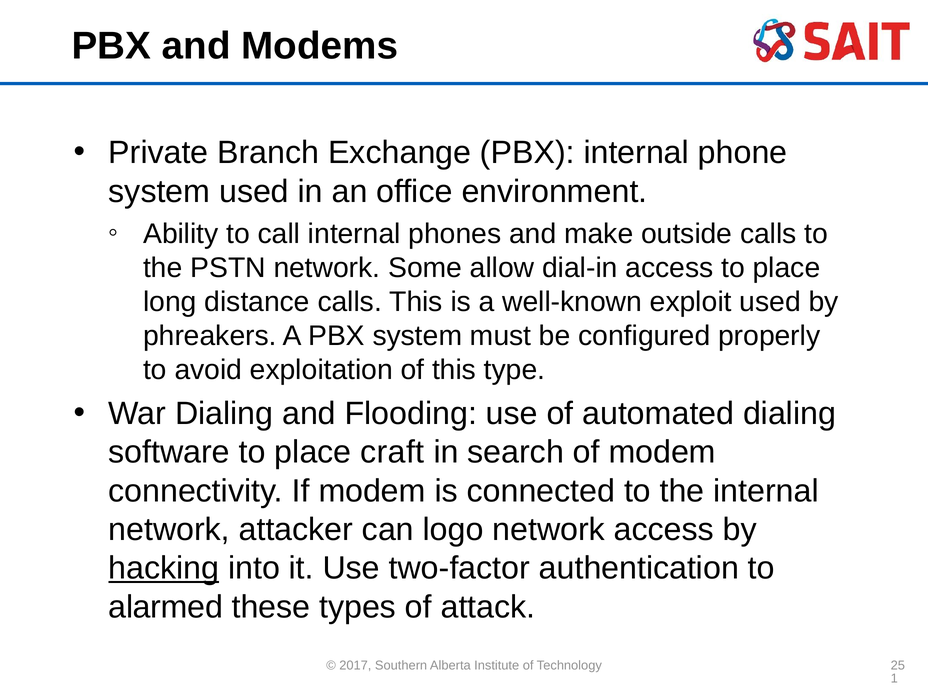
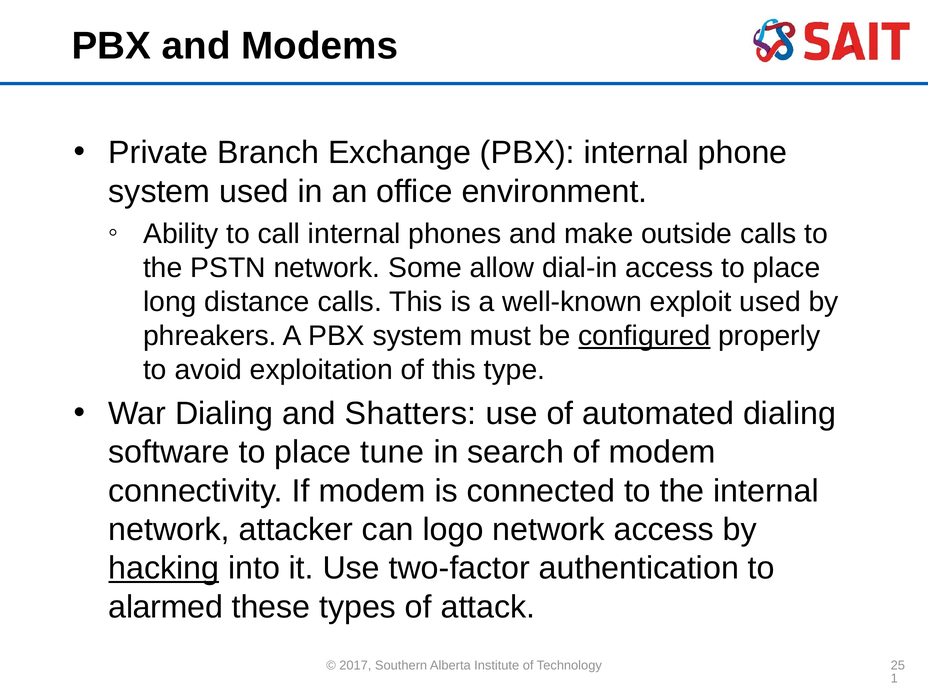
configured underline: none -> present
Flooding: Flooding -> Shatters
craft: craft -> tune
